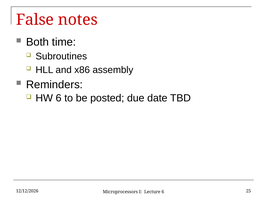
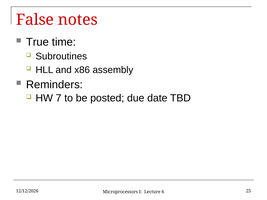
Both: Both -> True
HW 6: 6 -> 7
